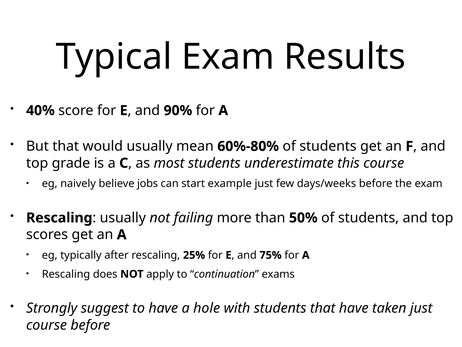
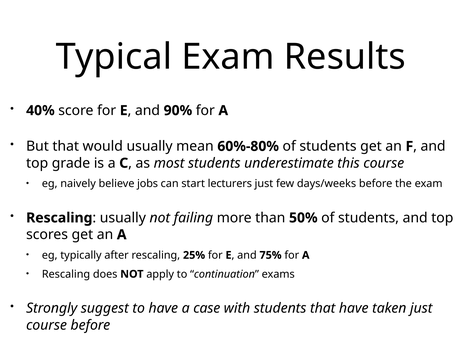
example: example -> lecturers
hole: hole -> case
